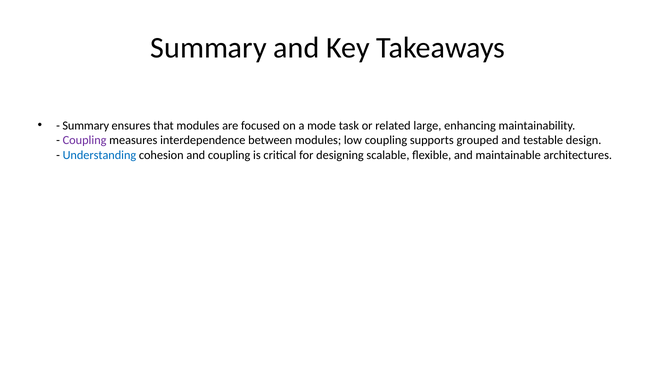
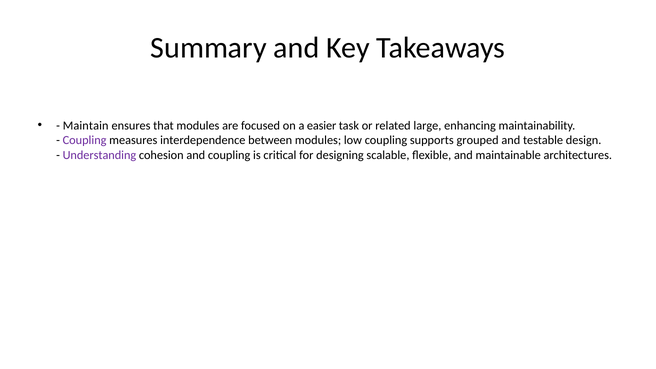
Summary at (86, 126): Summary -> Maintain
mode: mode -> easier
Understanding colour: blue -> purple
